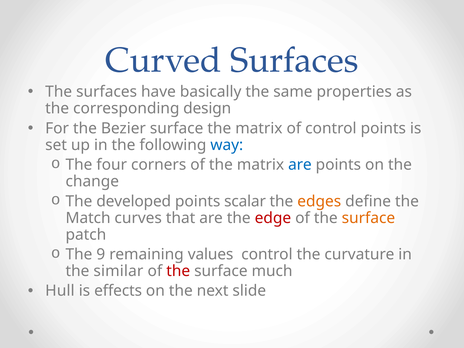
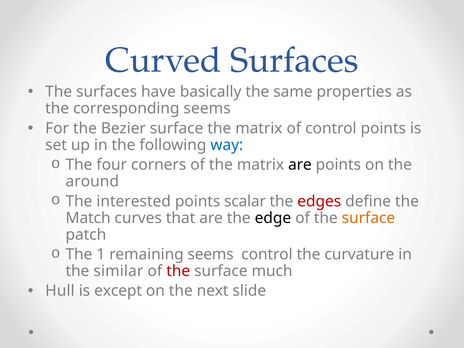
corresponding design: design -> seems
are at (300, 165) colour: blue -> black
change: change -> around
developed: developed -> interested
edges colour: orange -> red
edge colour: red -> black
9: 9 -> 1
remaining values: values -> seems
effects: effects -> except
